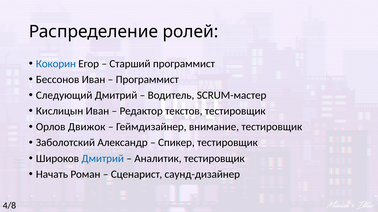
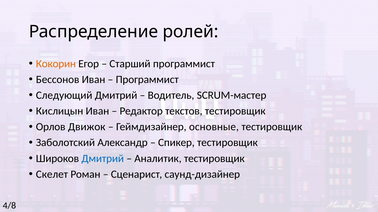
Кокорин colour: blue -> orange
внимание: внимание -> основные
Начать: Начать -> Скелет
